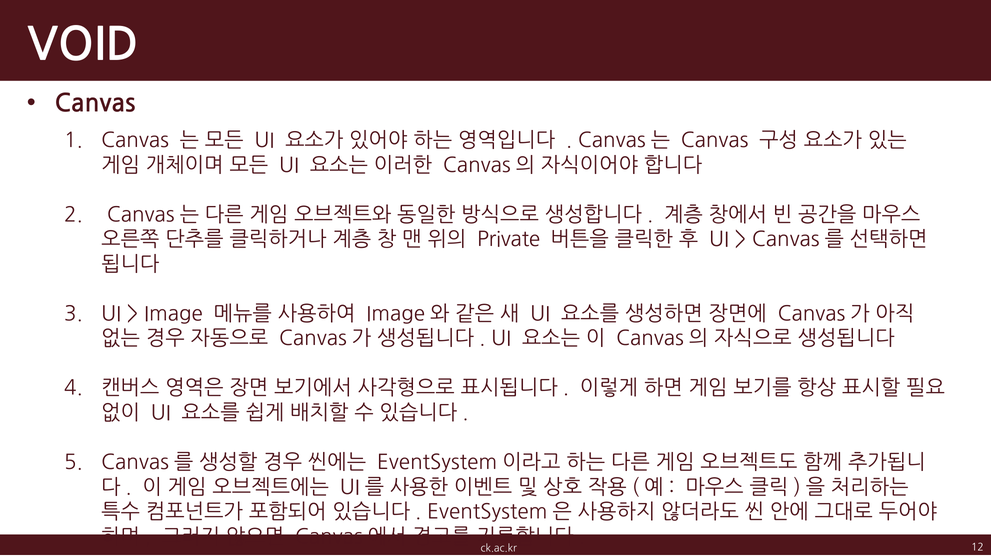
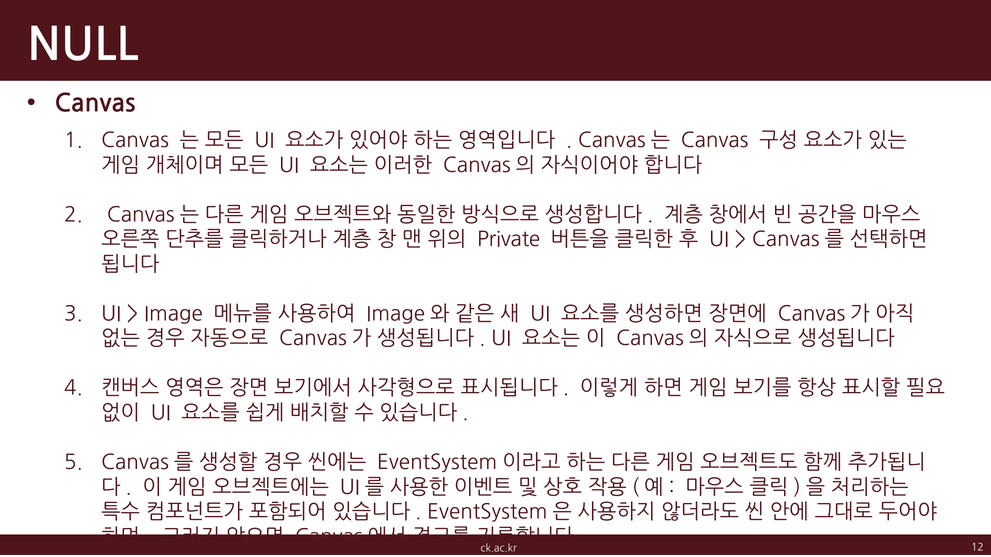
VOID: VOID -> NULL
